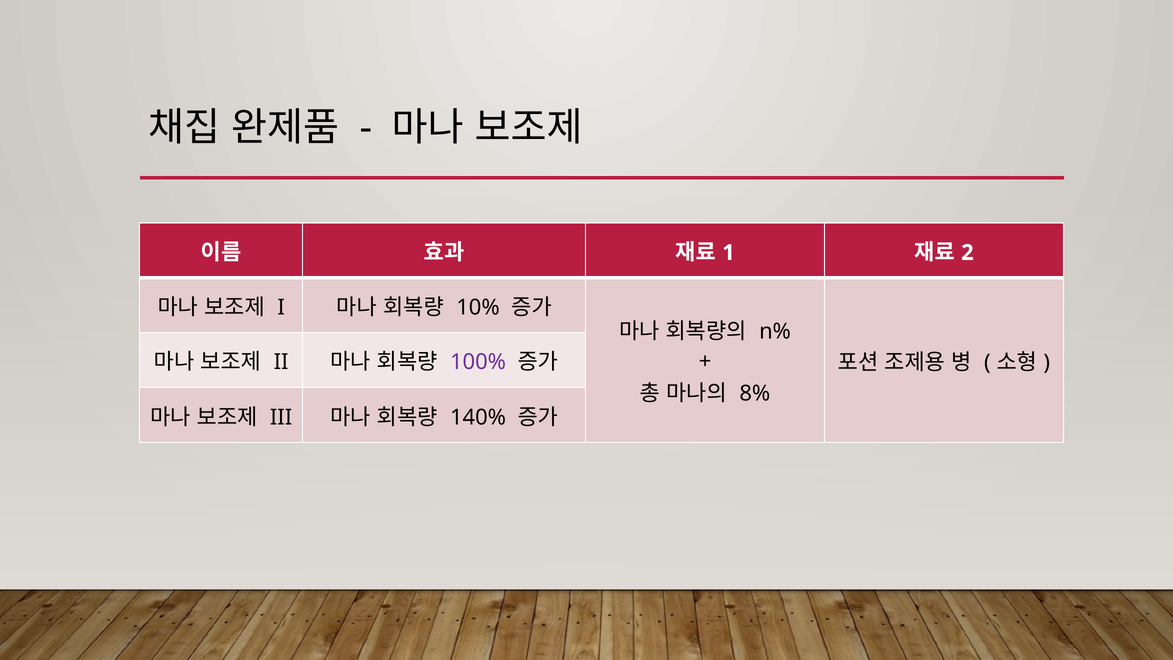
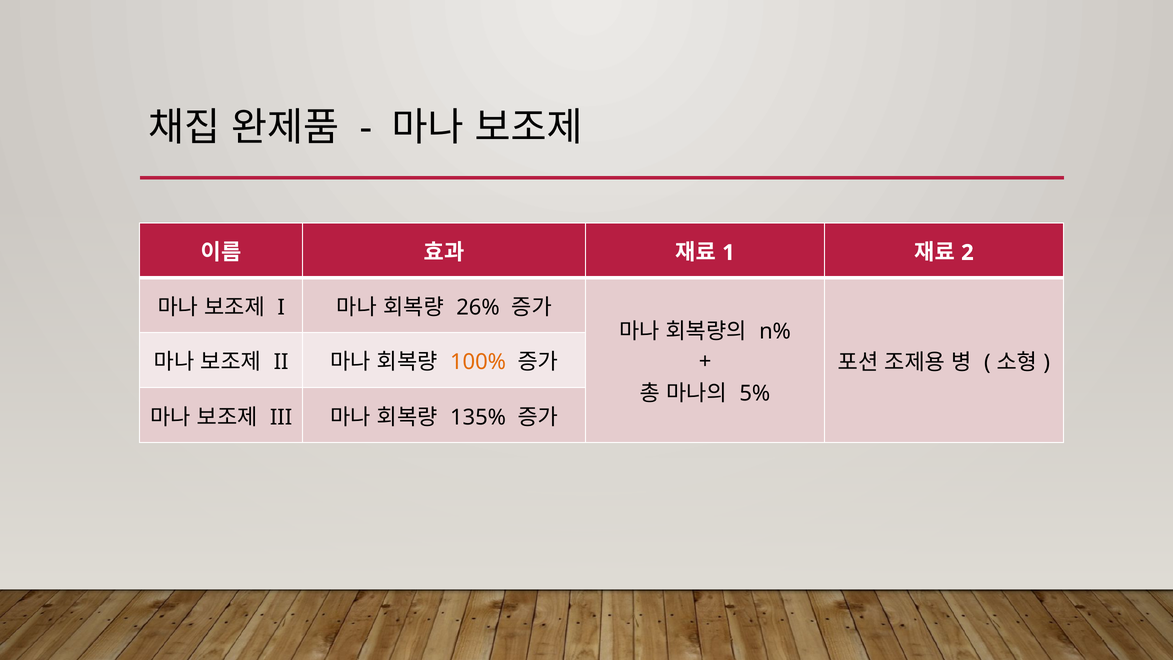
10%: 10% -> 26%
100% colour: purple -> orange
8%: 8% -> 5%
140%: 140% -> 135%
